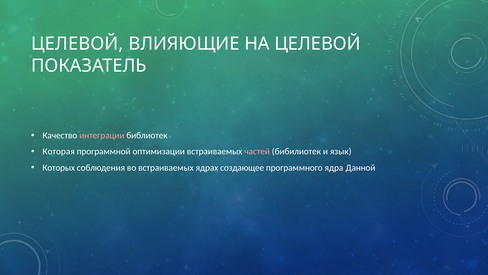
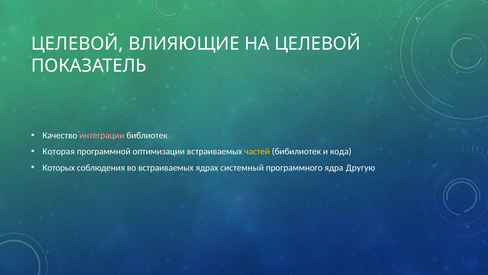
частей colour: pink -> yellow
язык: язык -> кода
создающее: создающее -> системный
Данной: Данной -> Другую
